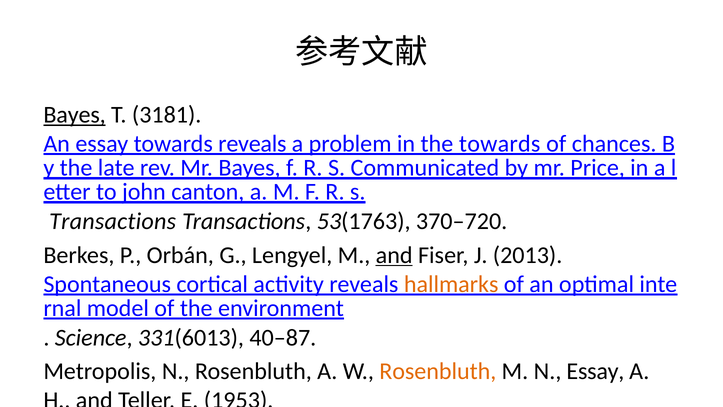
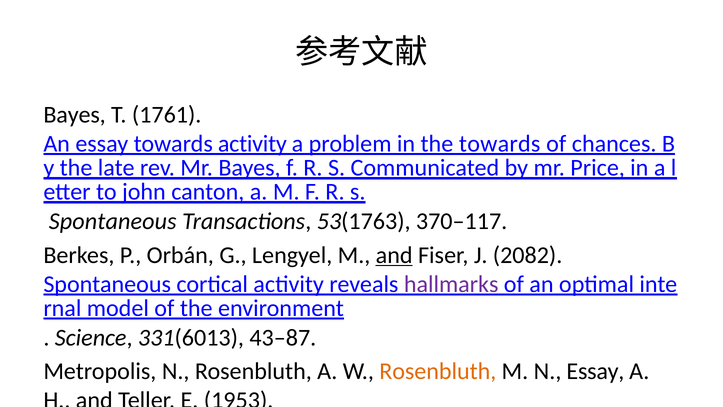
Bayes at (75, 115) underline: present -> none
3181: 3181 -> 1761
towards reveals: reveals -> activity
Transactions at (113, 221): Transactions -> Spontaneous
370–720: 370–720 -> 370–117
2013: 2013 -> 2082
hallmarks colour: orange -> purple
40–87: 40–87 -> 43–87
